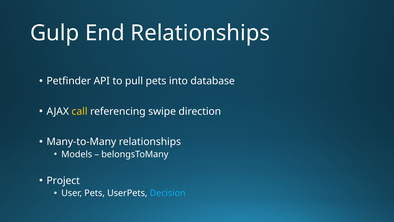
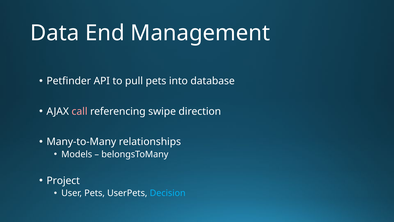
Gulp: Gulp -> Data
End Relationships: Relationships -> Management
call colour: yellow -> pink
